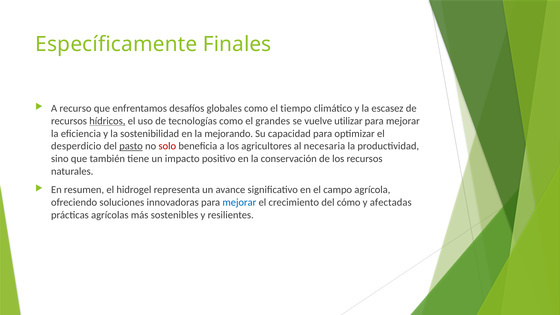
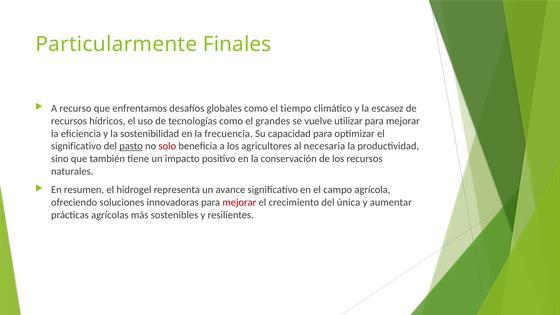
Específicamente: Específicamente -> Particularmente
hídricos underline: present -> none
mejorando: mejorando -> frecuencia
desperdicio at (76, 146): desperdicio -> significativo
mejorar at (239, 202) colour: blue -> red
cómo: cómo -> única
afectadas: afectadas -> aumentar
